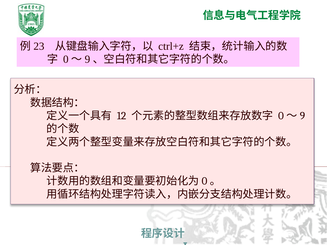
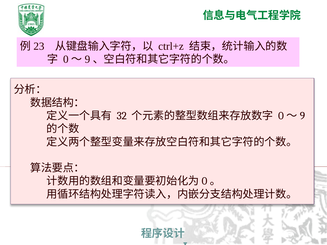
12: 12 -> 32
